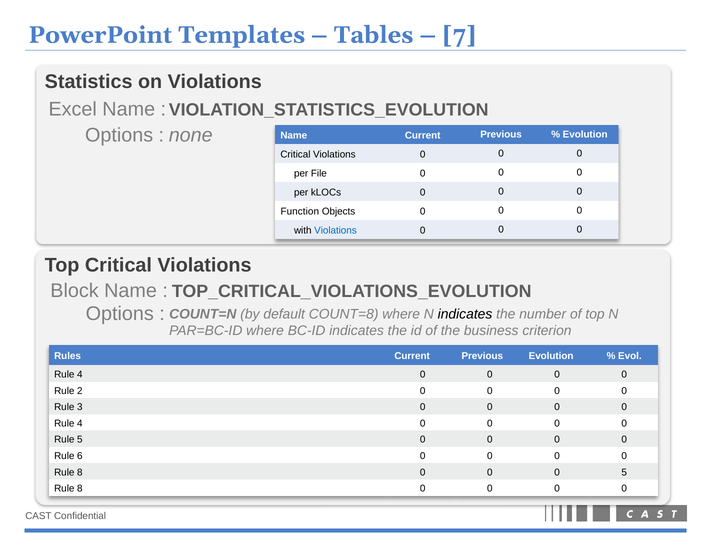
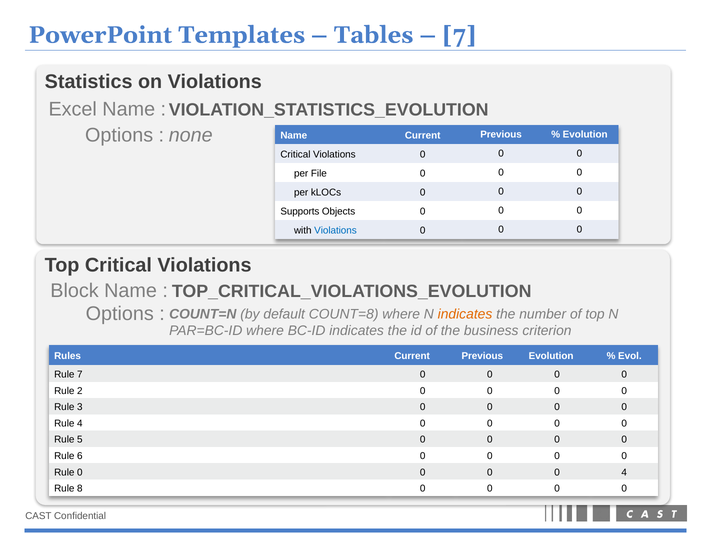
Function: Function -> Supports
indicates at (465, 314) colour: black -> orange
4 at (80, 374): 4 -> 7
8 at (80, 473): 8 -> 0
0 5: 5 -> 4
